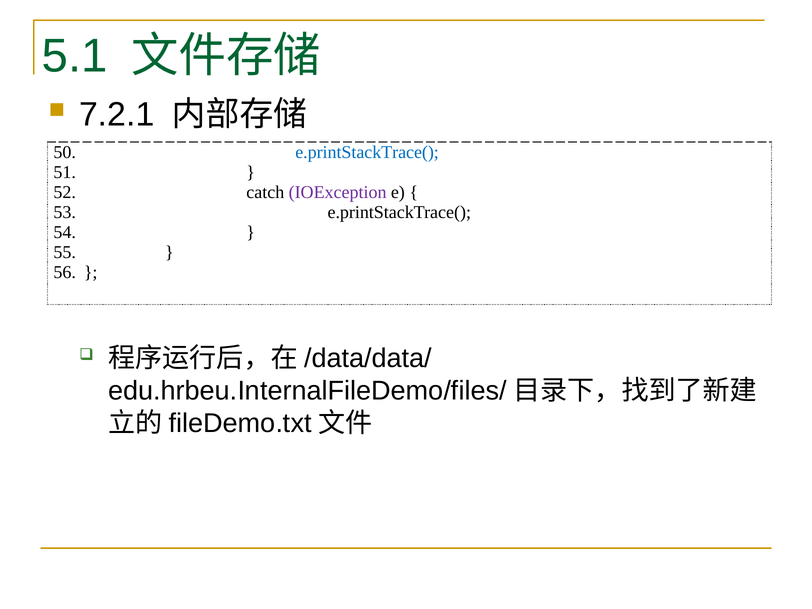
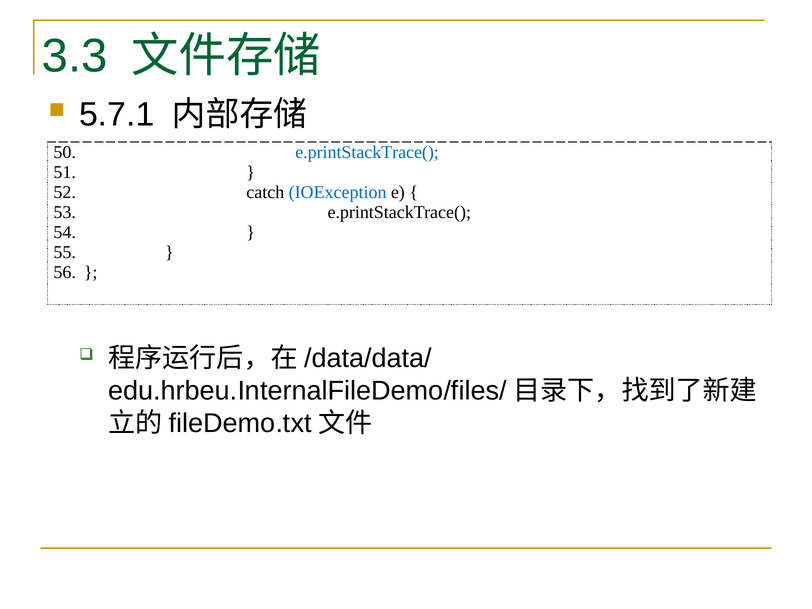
5.1: 5.1 -> 3.3
7.2.1: 7.2.1 -> 5.7.1
IOException colour: purple -> blue
